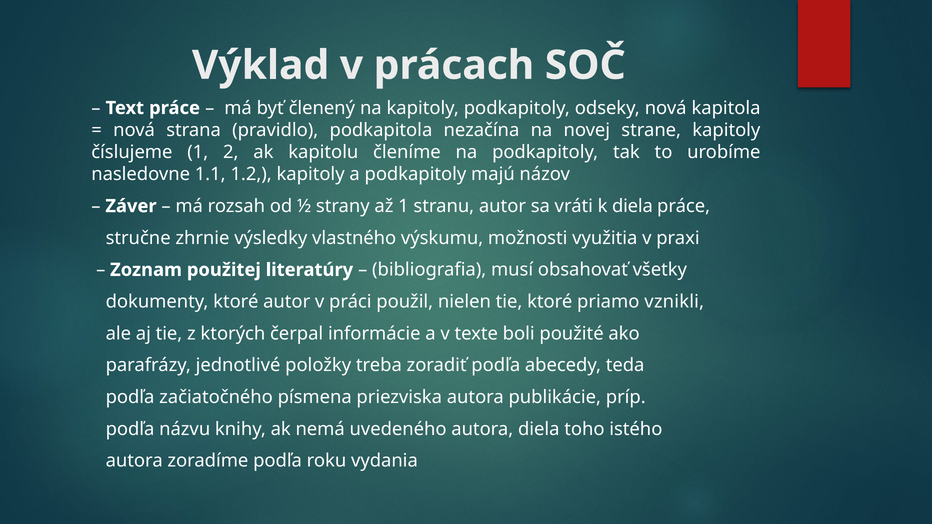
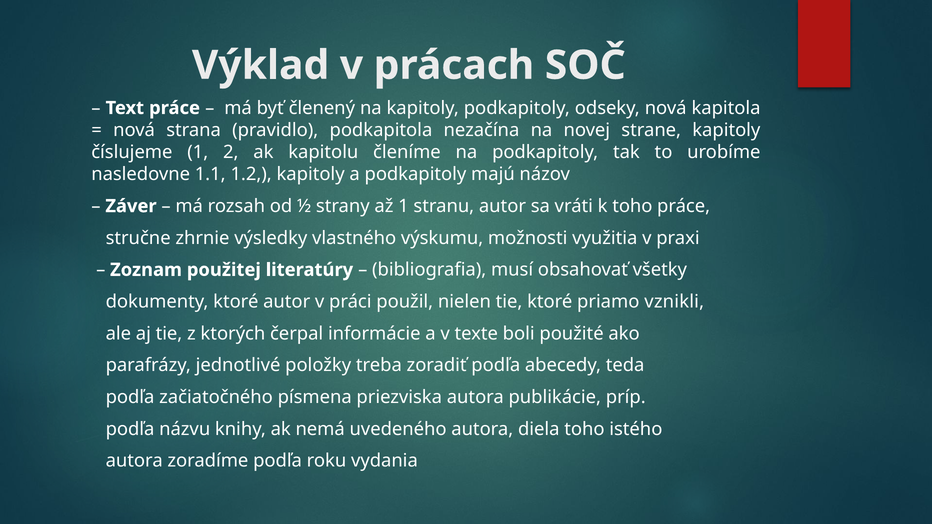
k diela: diela -> toho
